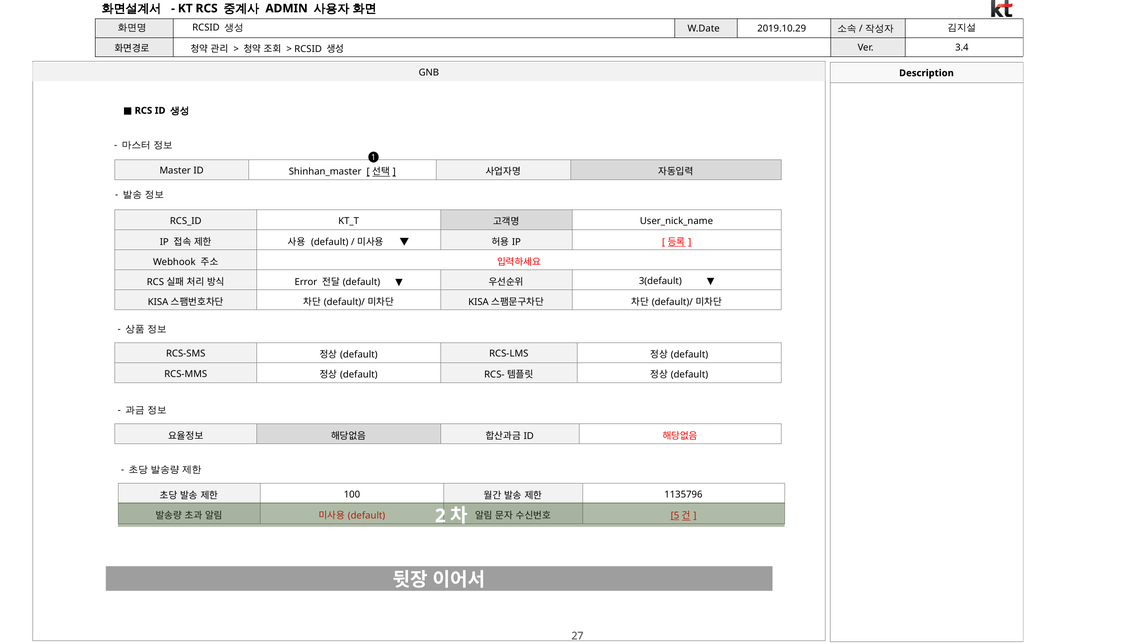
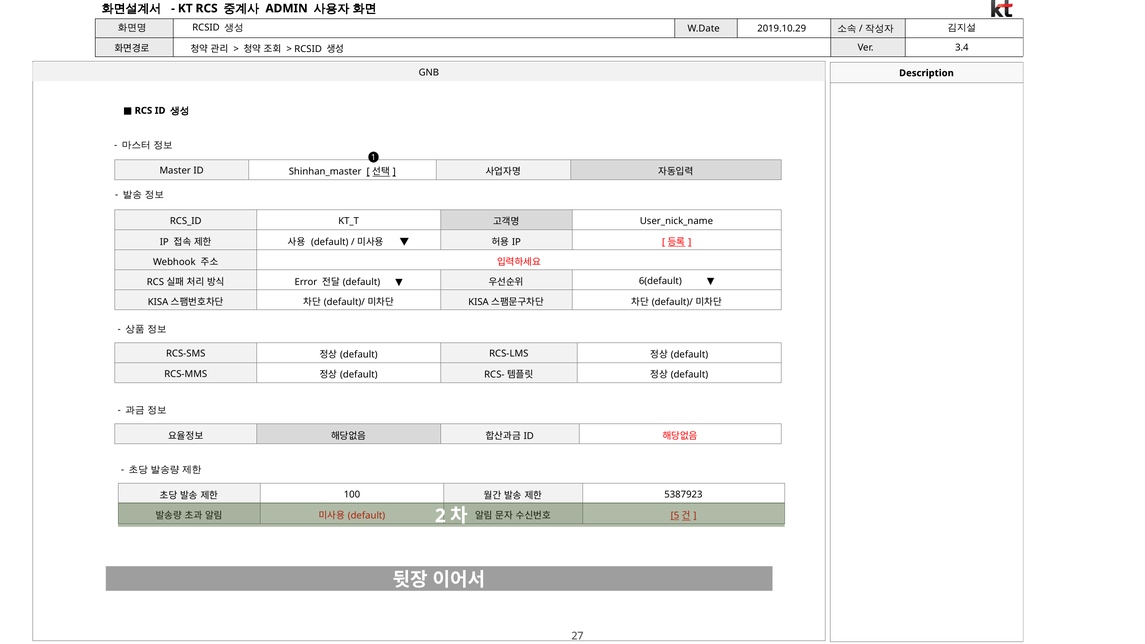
3(default: 3(default -> 6(default
1135796: 1135796 -> 5387923
